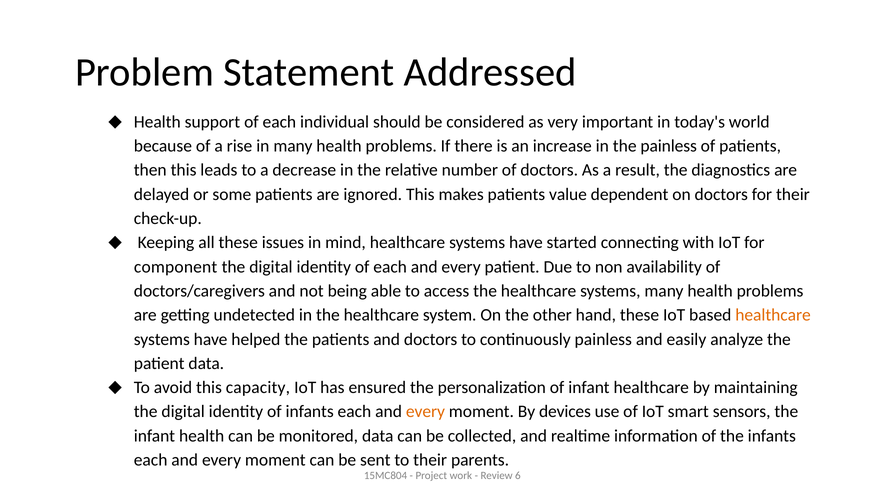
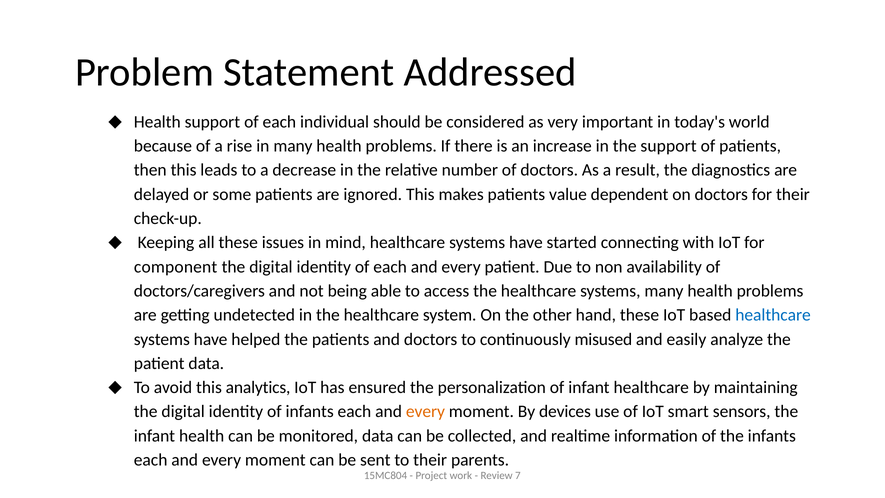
the painless: painless -> support
healthcare at (773, 315) colour: orange -> blue
continuously painless: painless -> misused
capacity: capacity -> analytics
6: 6 -> 7
